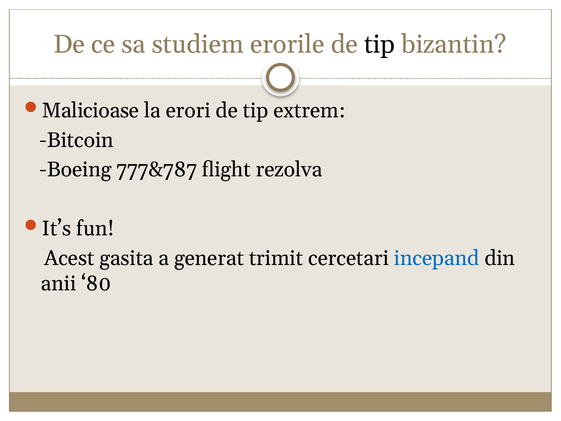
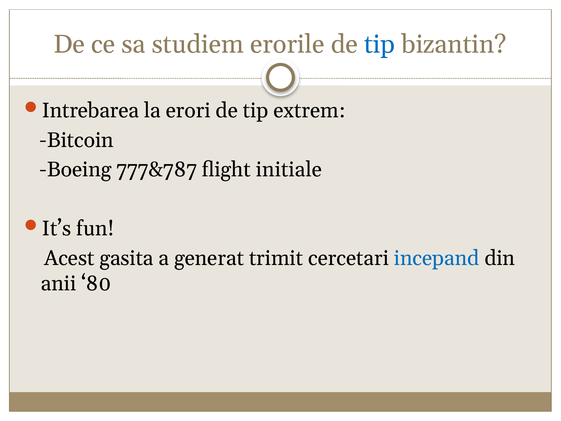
tip at (380, 44) colour: black -> blue
Malicioase: Malicioase -> Intrebarea
rezolva: rezolva -> initiale
